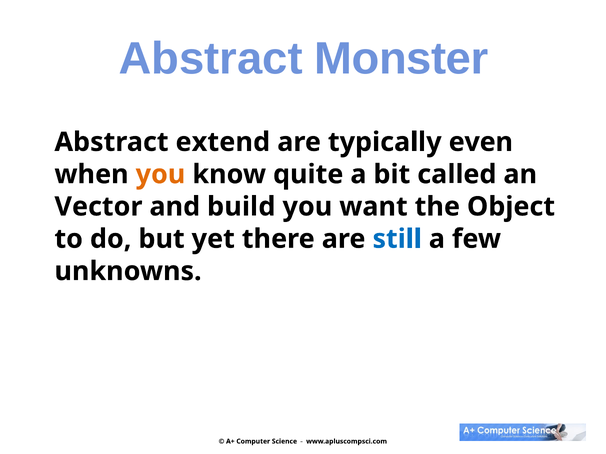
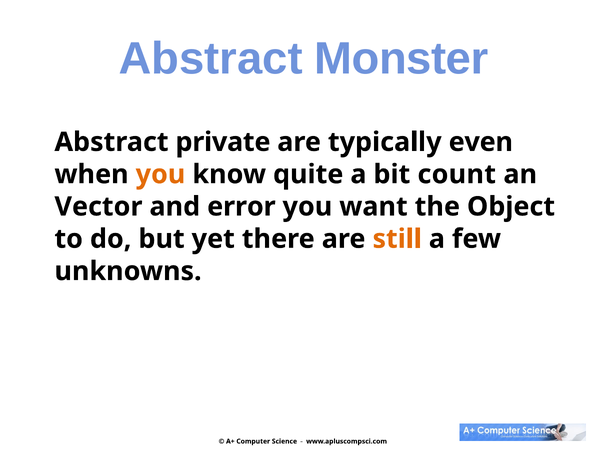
extend: extend -> private
called: called -> count
build: build -> error
still colour: blue -> orange
